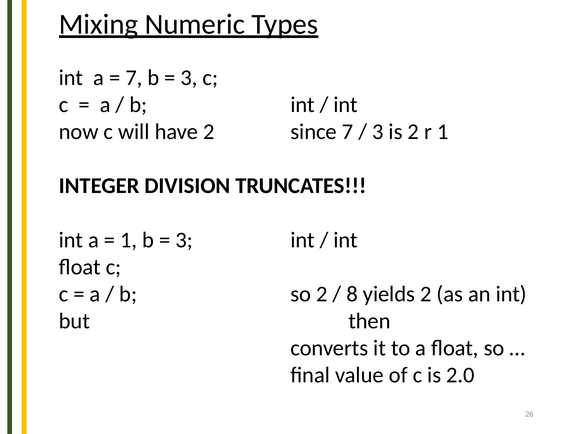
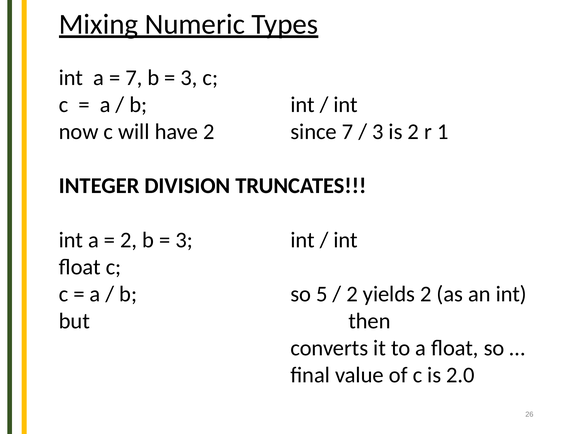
1 at (129, 240): 1 -> 2
so 2: 2 -> 5
8 at (352, 294): 8 -> 2
